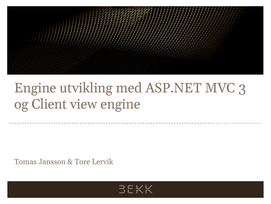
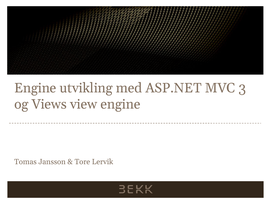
Client: Client -> Views
